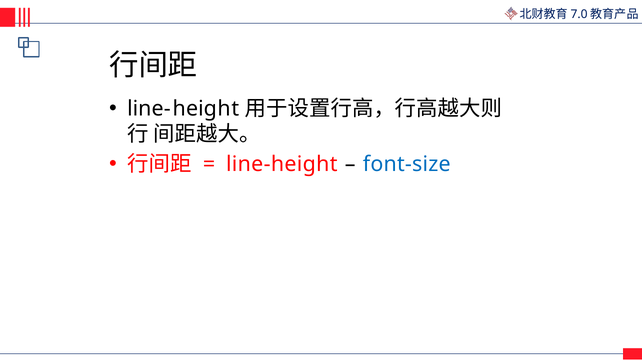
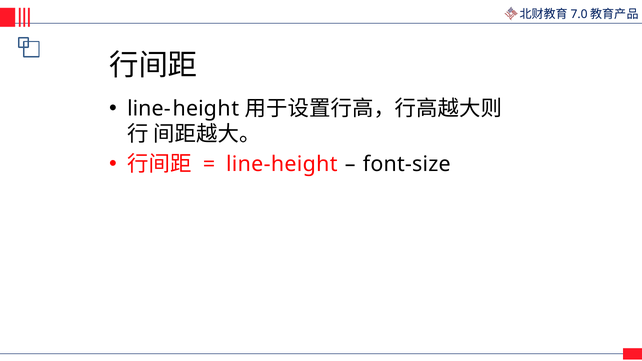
font-size colour: blue -> black
